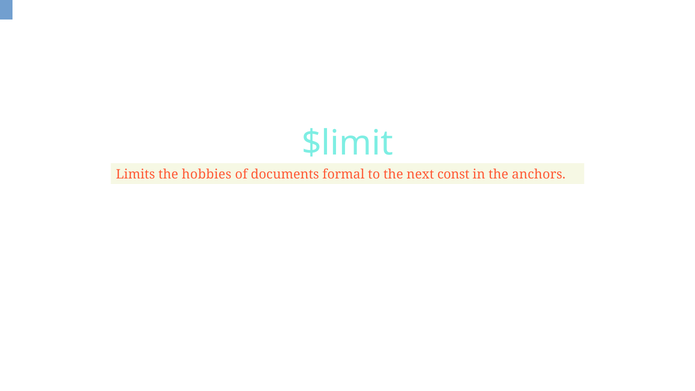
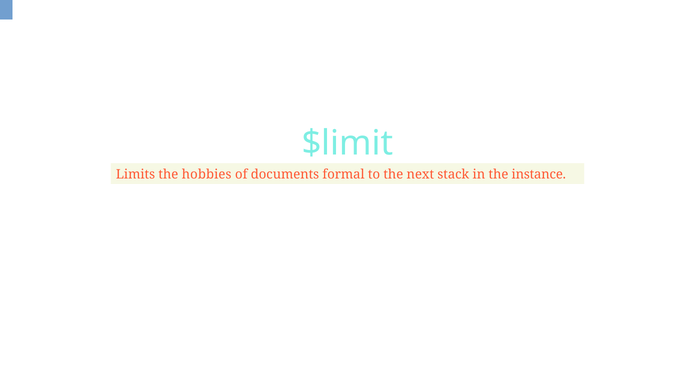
const: const -> stack
anchors: anchors -> instance
